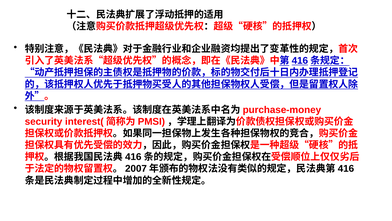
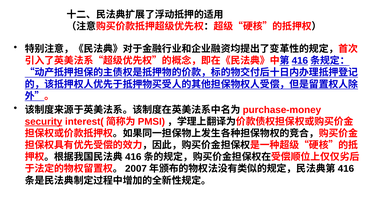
security underline: none -> present
